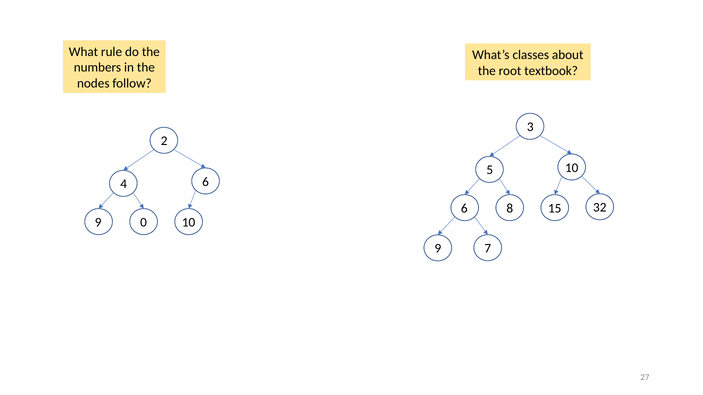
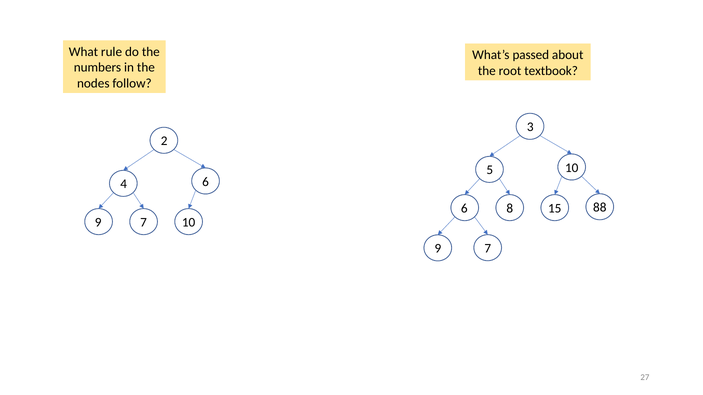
classes: classes -> passed
32: 32 -> 88
9 0: 0 -> 7
